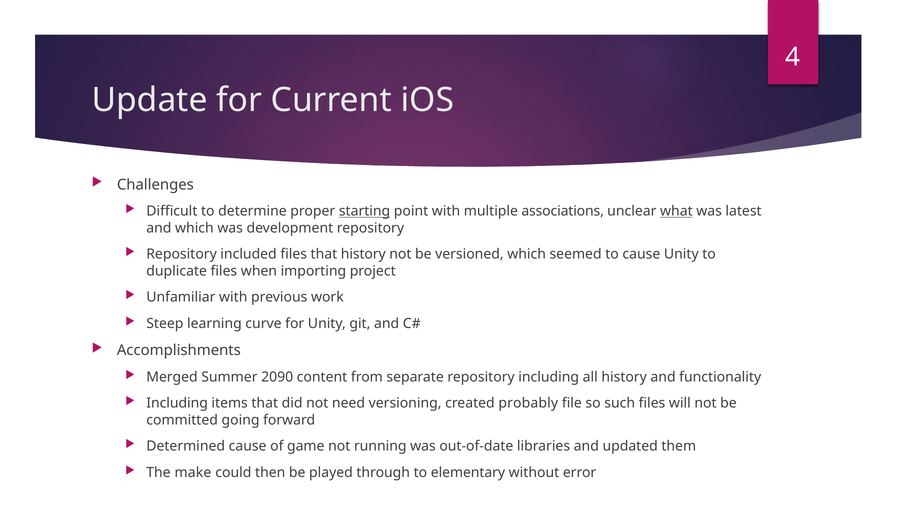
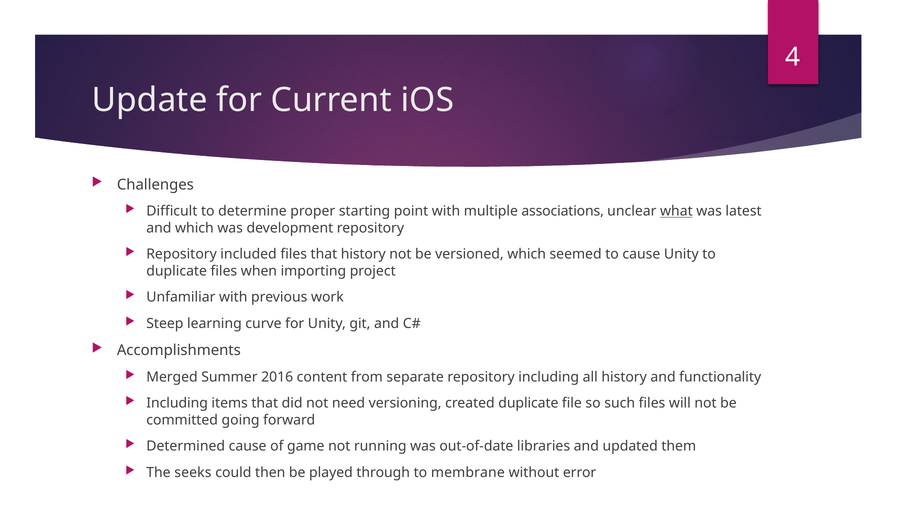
starting underline: present -> none
2090: 2090 -> 2016
created probably: probably -> duplicate
make: make -> seeks
elementary: elementary -> membrane
